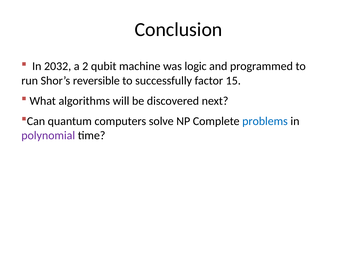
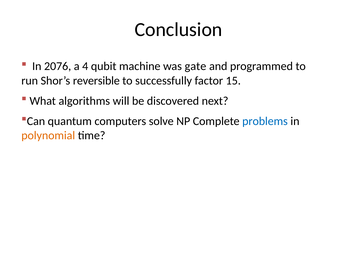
2032: 2032 -> 2076
2: 2 -> 4
logic: logic -> gate
polynomial colour: purple -> orange
